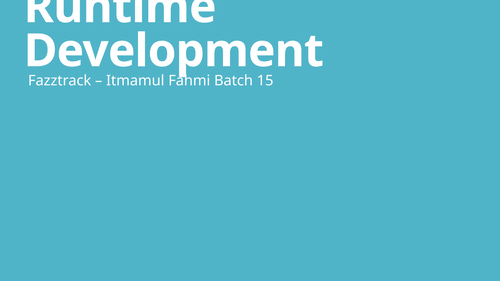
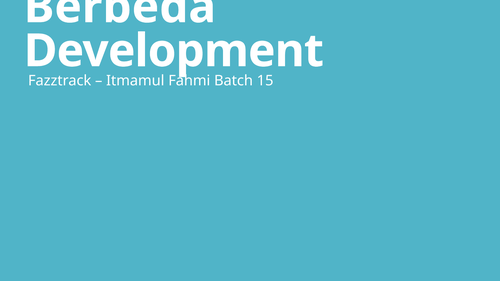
Runtime: Runtime -> Berbeda
